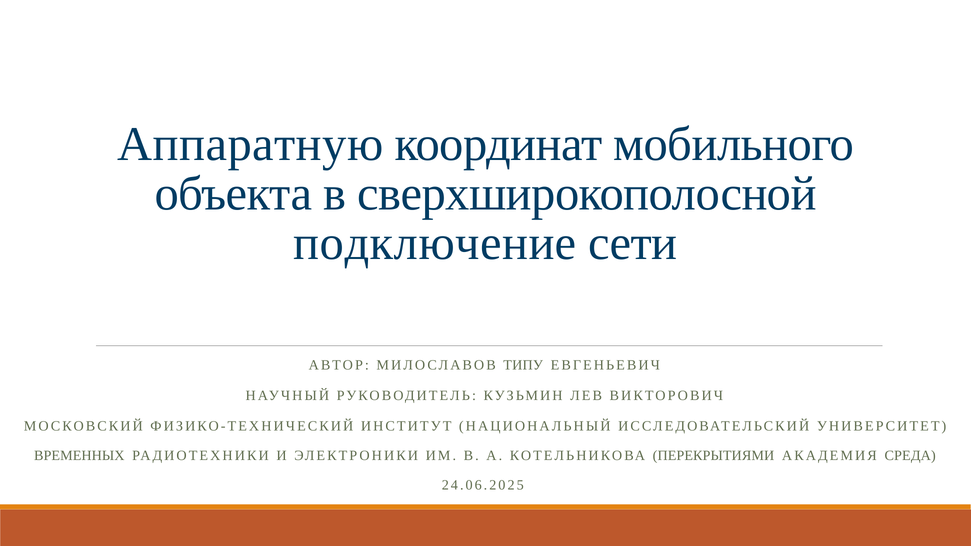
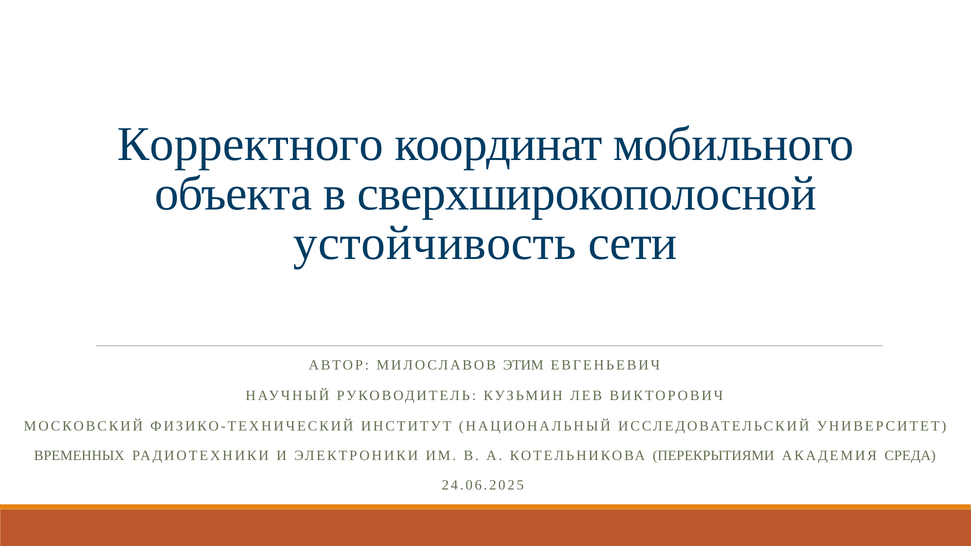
Аппаратную: Аппаратную -> Корректного
подключение: подключение -> устойчивость
ТИПУ: ТИПУ -> ЭТИМ
